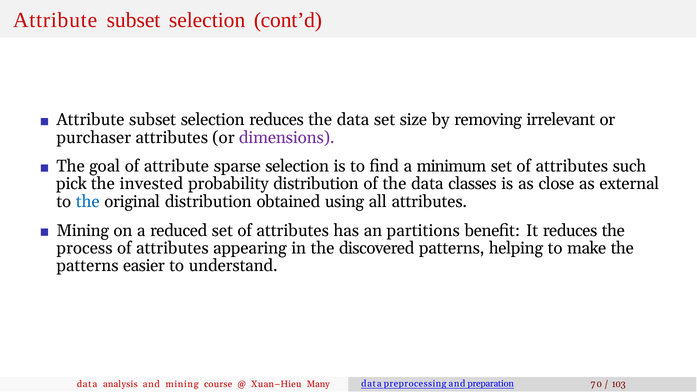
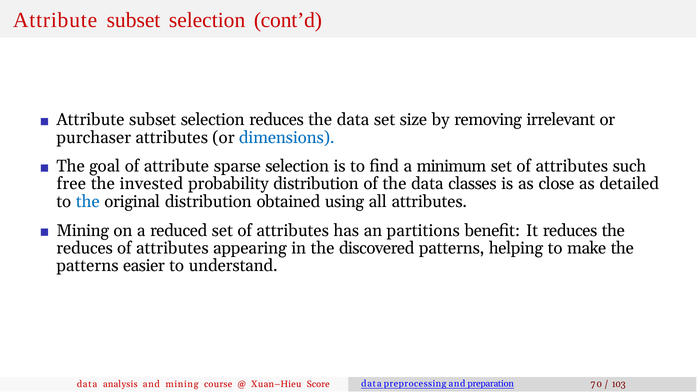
dimensions colour: purple -> blue
pick: pick -> free
external: external -> detailed
process at (84, 248): process -> reduces
Many: Many -> Score
